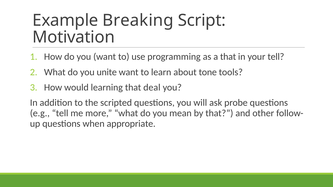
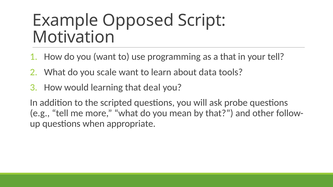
Breaking: Breaking -> Opposed
unite: unite -> scale
tone: tone -> data
